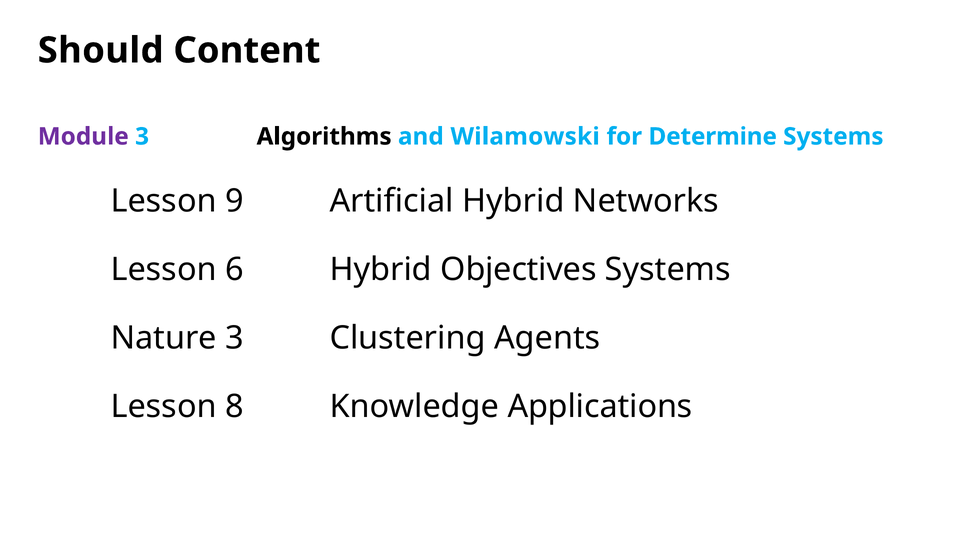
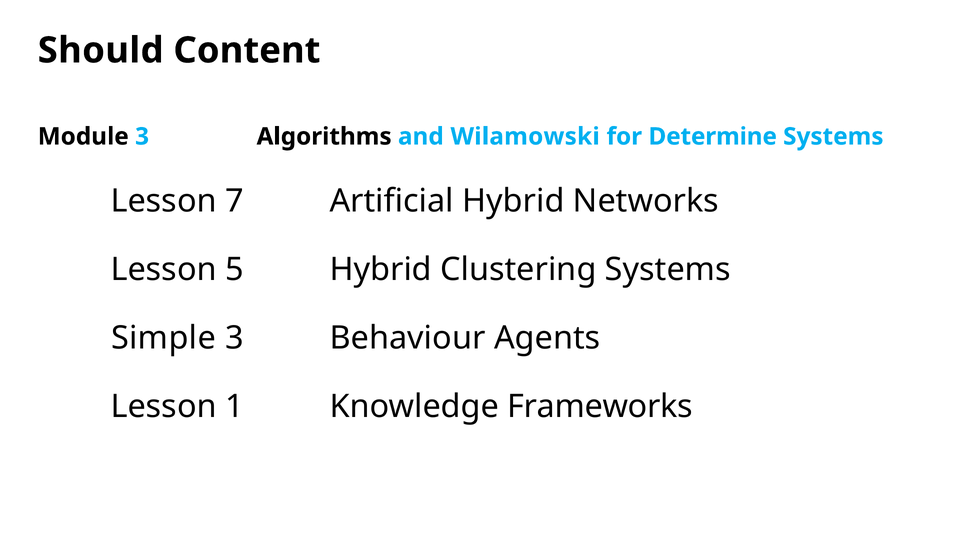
Module colour: purple -> black
9: 9 -> 7
6: 6 -> 5
Objectives: Objectives -> Clustering
Nature: Nature -> Simple
Clustering: Clustering -> Behaviour
8: 8 -> 1
Applications: Applications -> Frameworks
